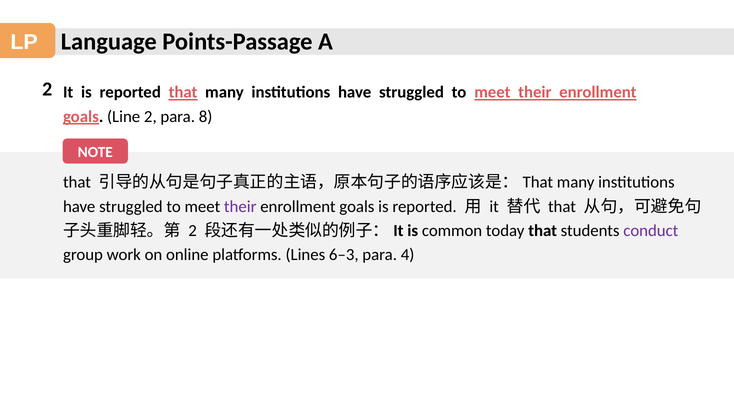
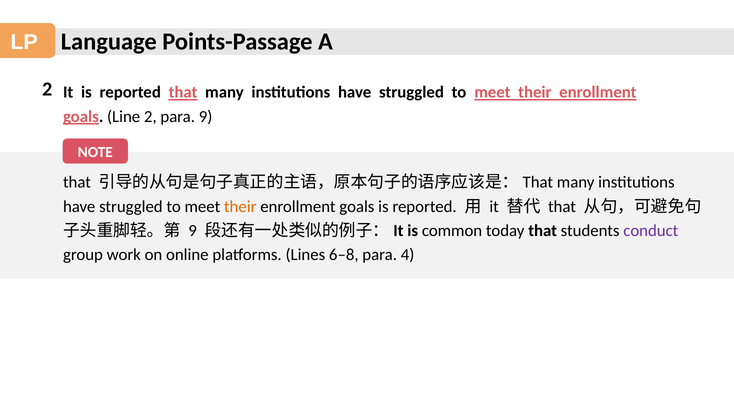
para 8: 8 -> 9
their at (240, 206) colour: purple -> orange
2 at (193, 231): 2 -> 9
6–3: 6–3 -> 6–8
